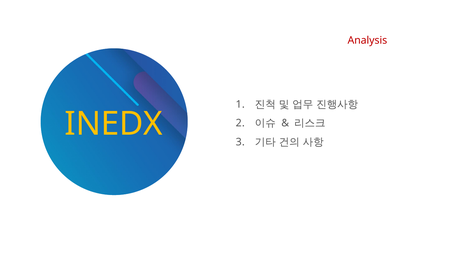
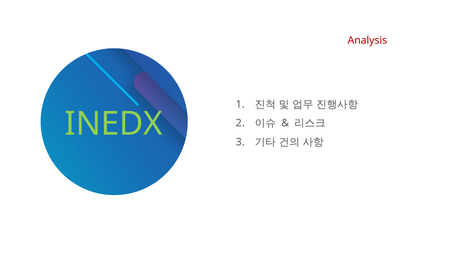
INEDX colour: yellow -> light green
